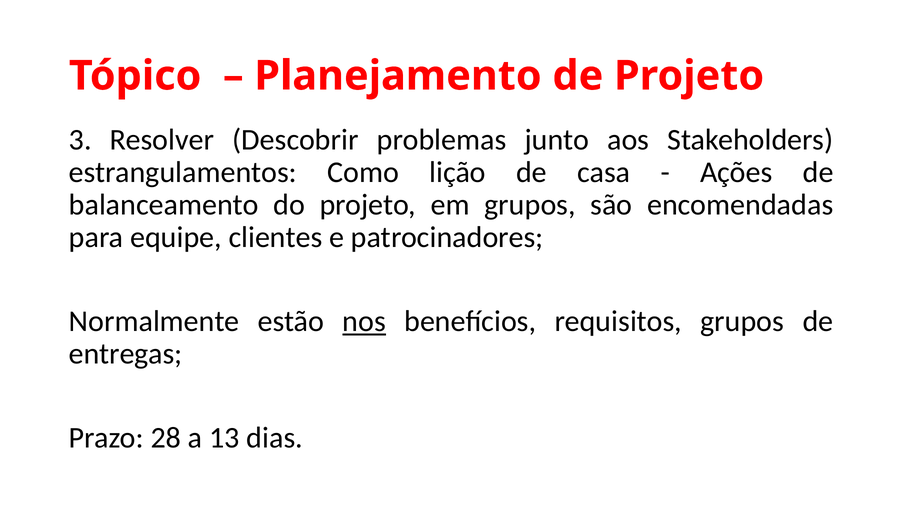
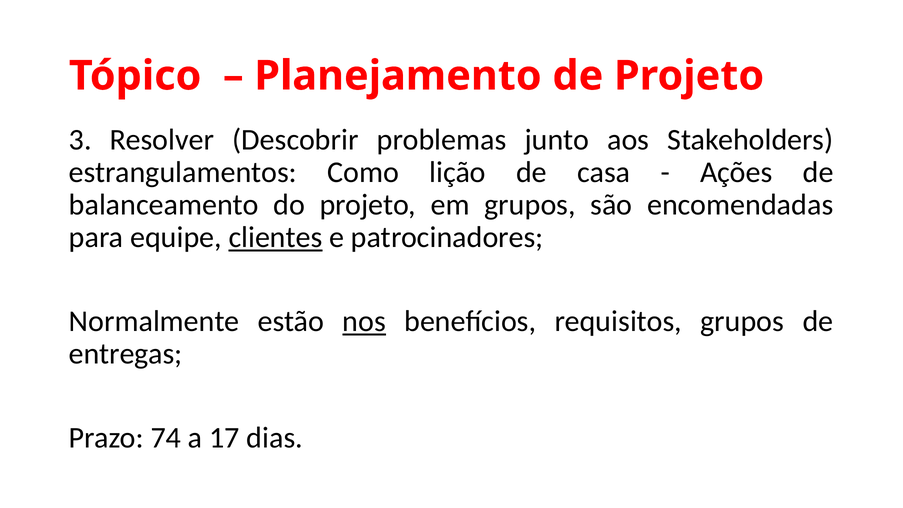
clientes underline: none -> present
28: 28 -> 74
13: 13 -> 17
